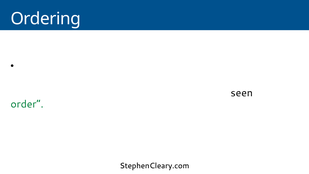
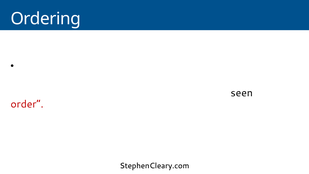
order colour: green -> red
